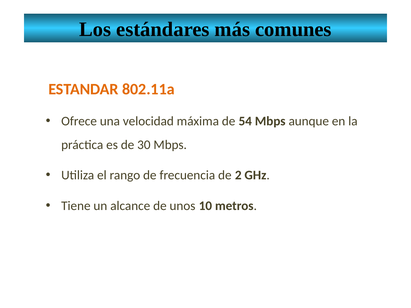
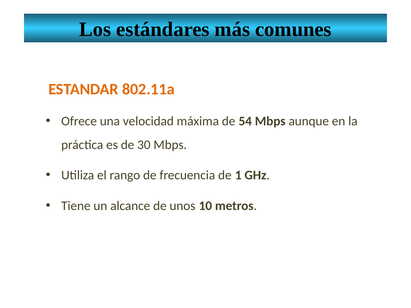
2: 2 -> 1
